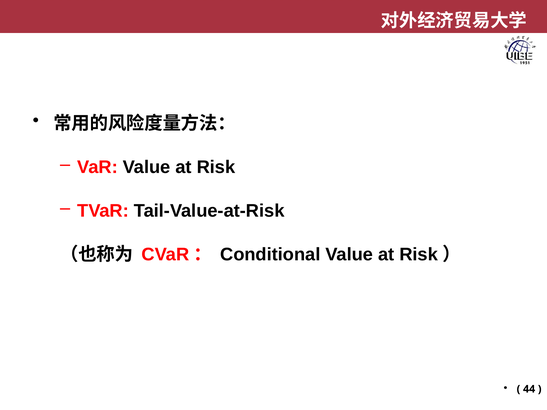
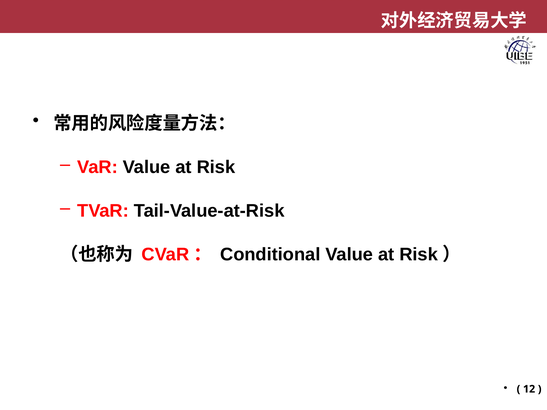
44: 44 -> 12
